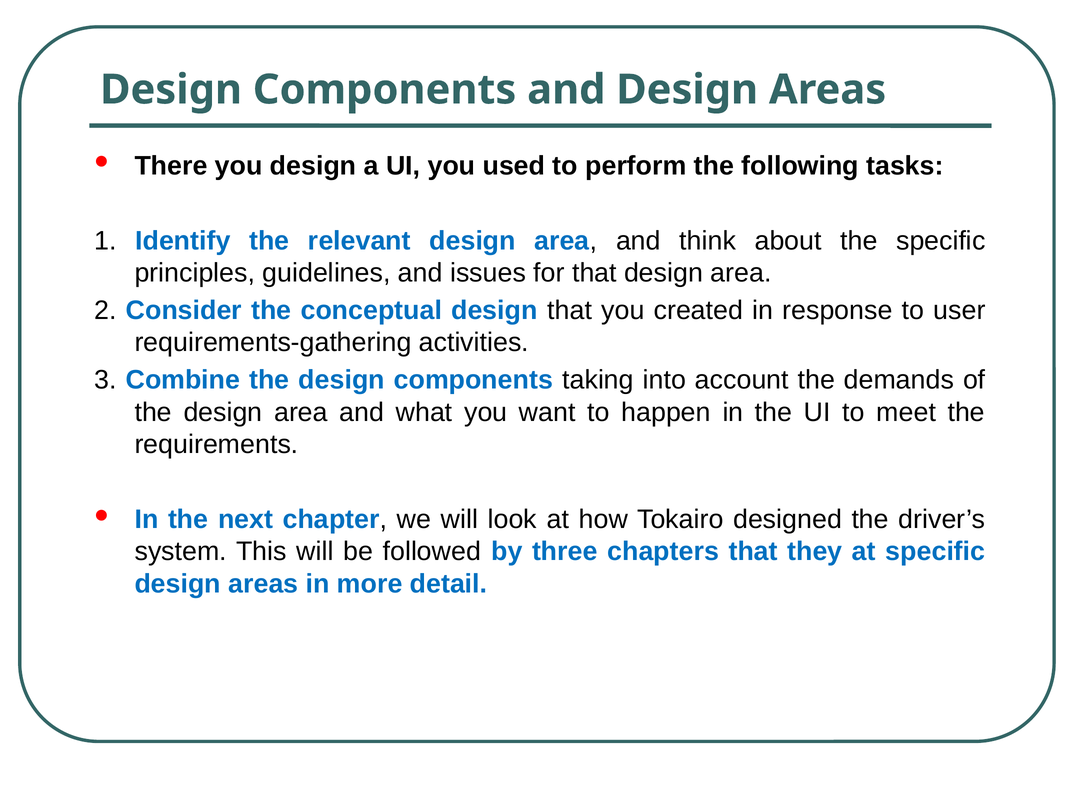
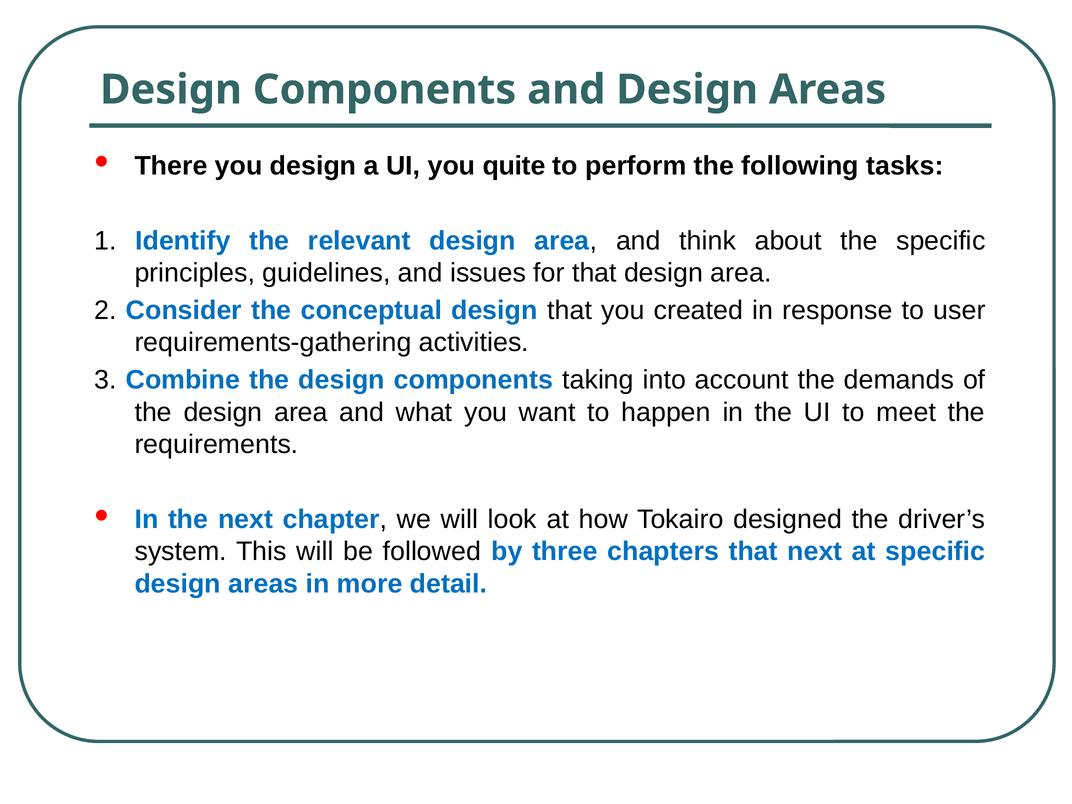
used: used -> quite
that they: they -> next
